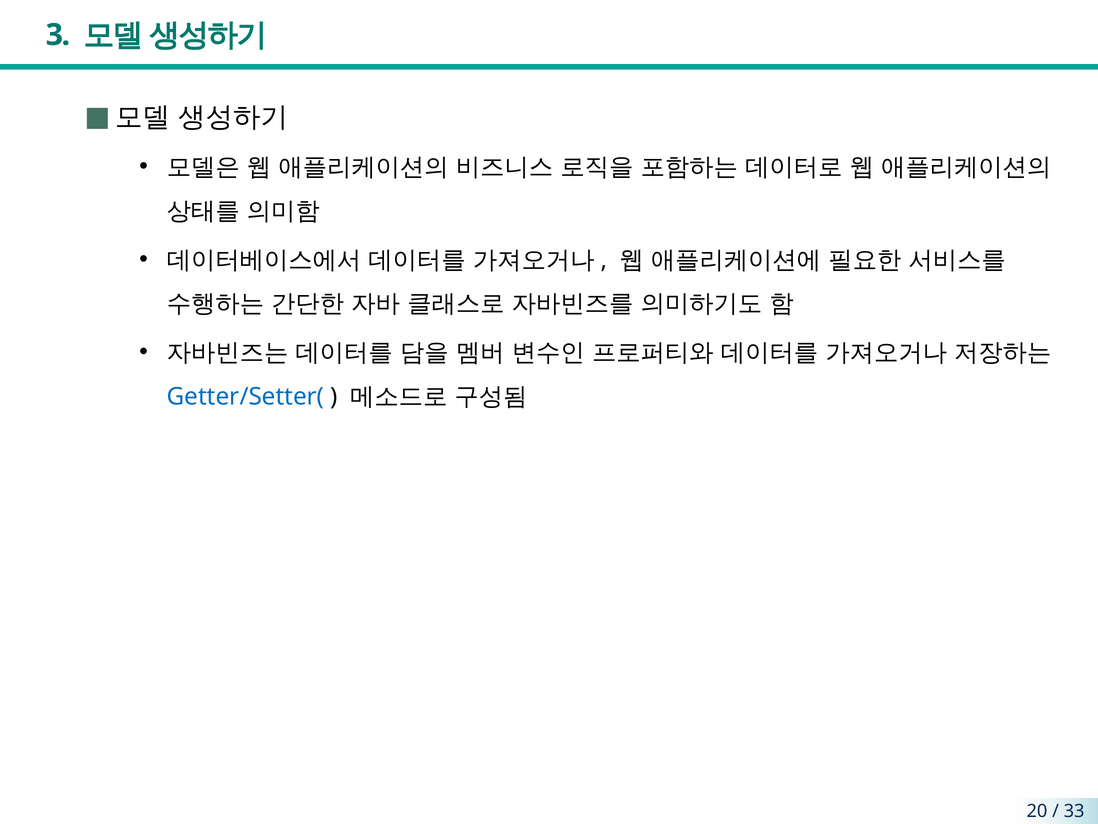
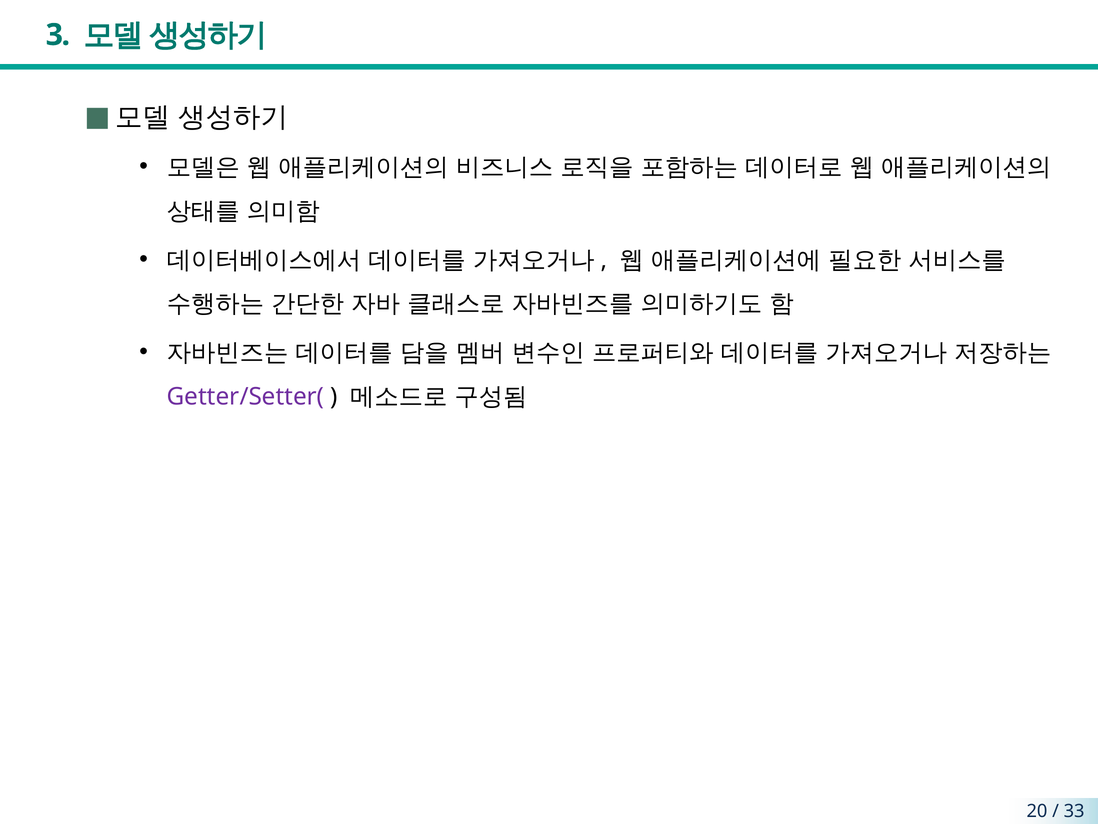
Getter/Setter( colour: blue -> purple
